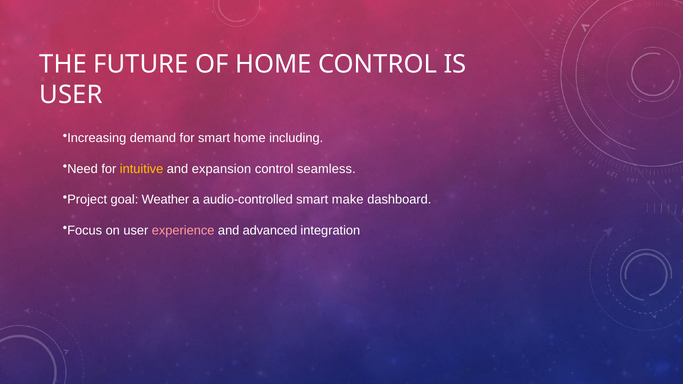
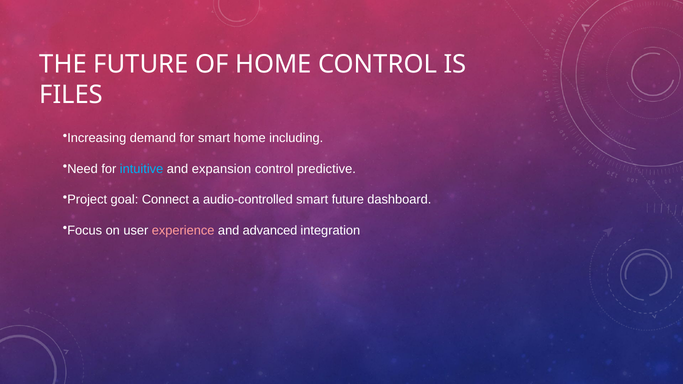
USER at (71, 95): USER -> FILES
intuitive colour: yellow -> light blue
seamless: seamless -> predictive
Weather: Weather -> Connect
smart make: make -> future
